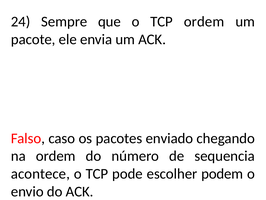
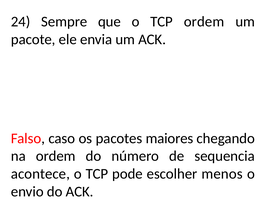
enviado: enviado -> maiores
podem: podem -> menos
